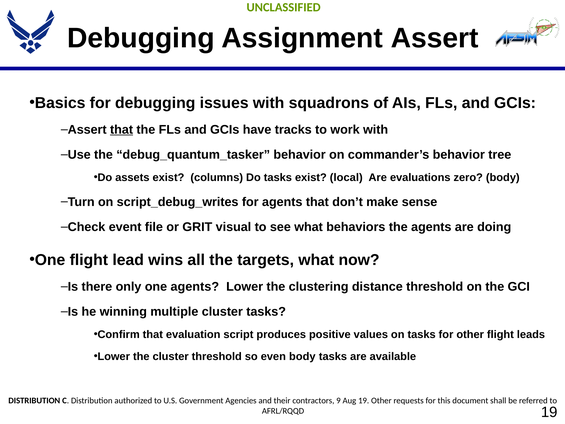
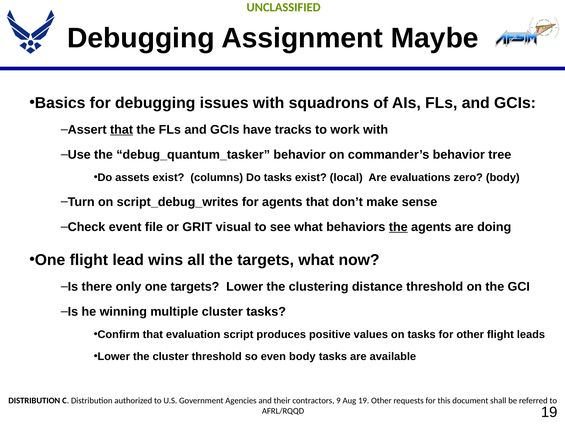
Assignment Assert: Assert -> Maybe
the at (398, 227) underline: none -> present
one agents: agents -> targets
